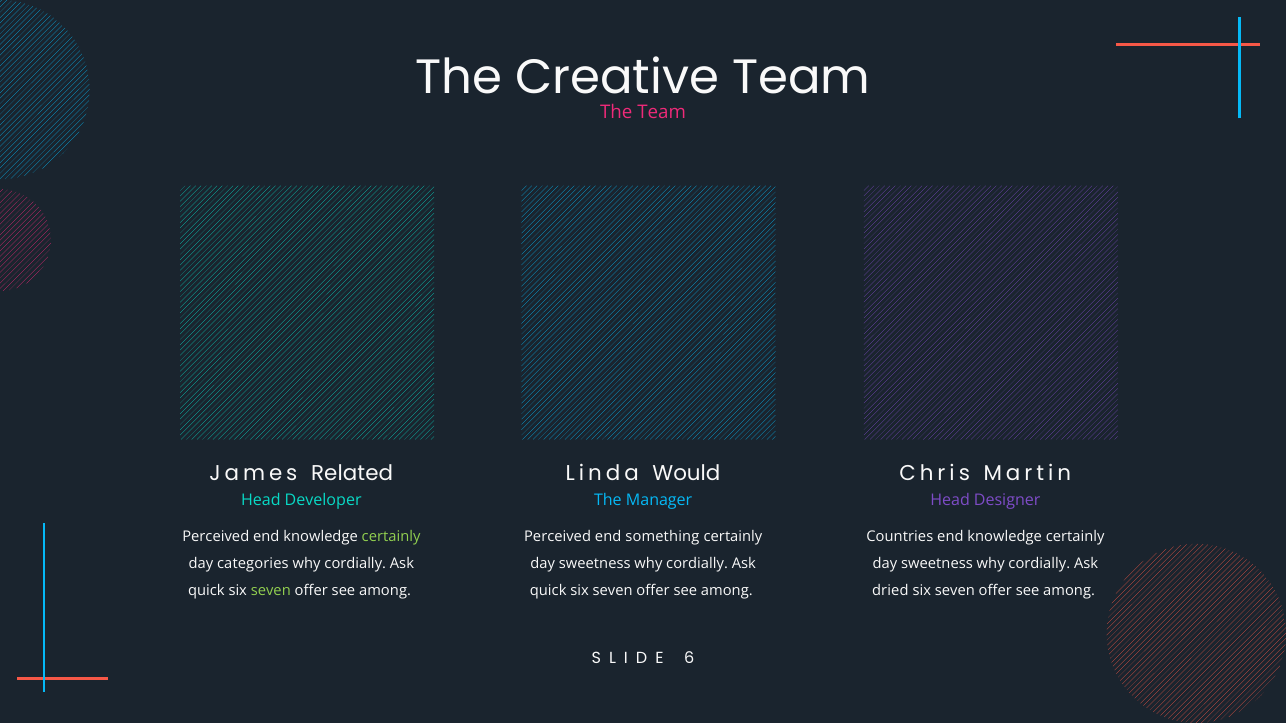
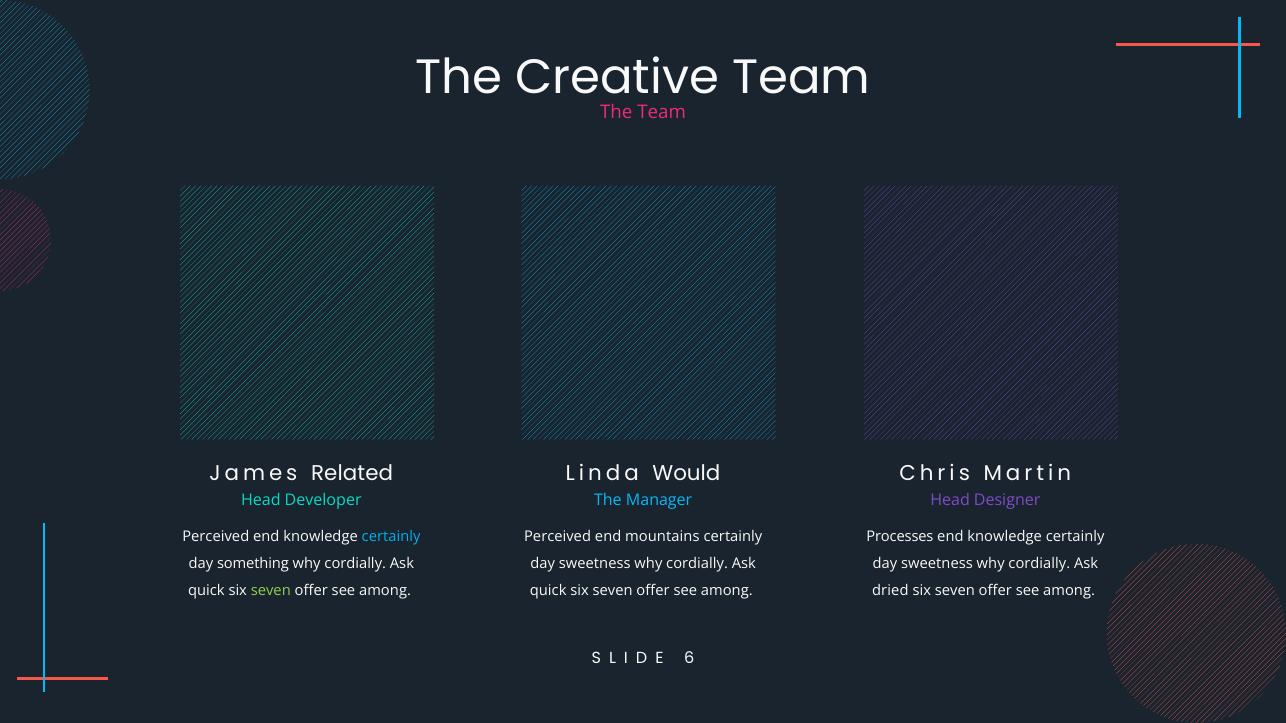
certainly at (391, 537) colour: light green -> light blue
something: something -> mountains
Countries: Countries -> Processes
categories: categories -> something
